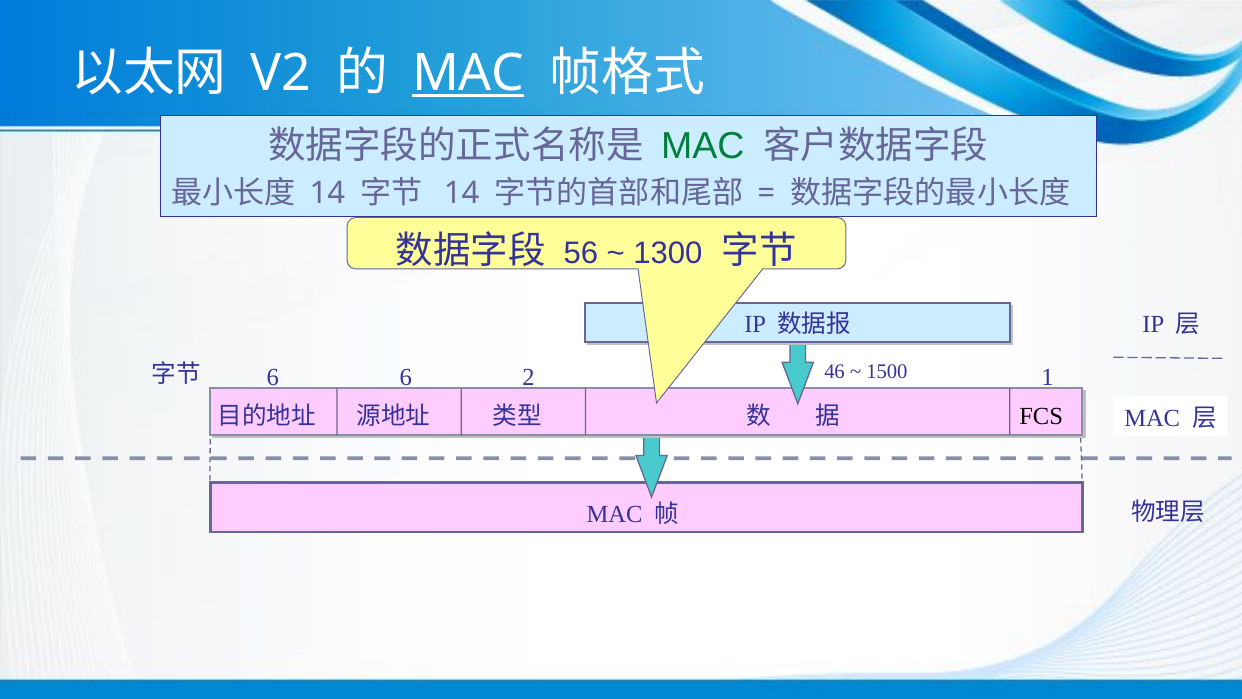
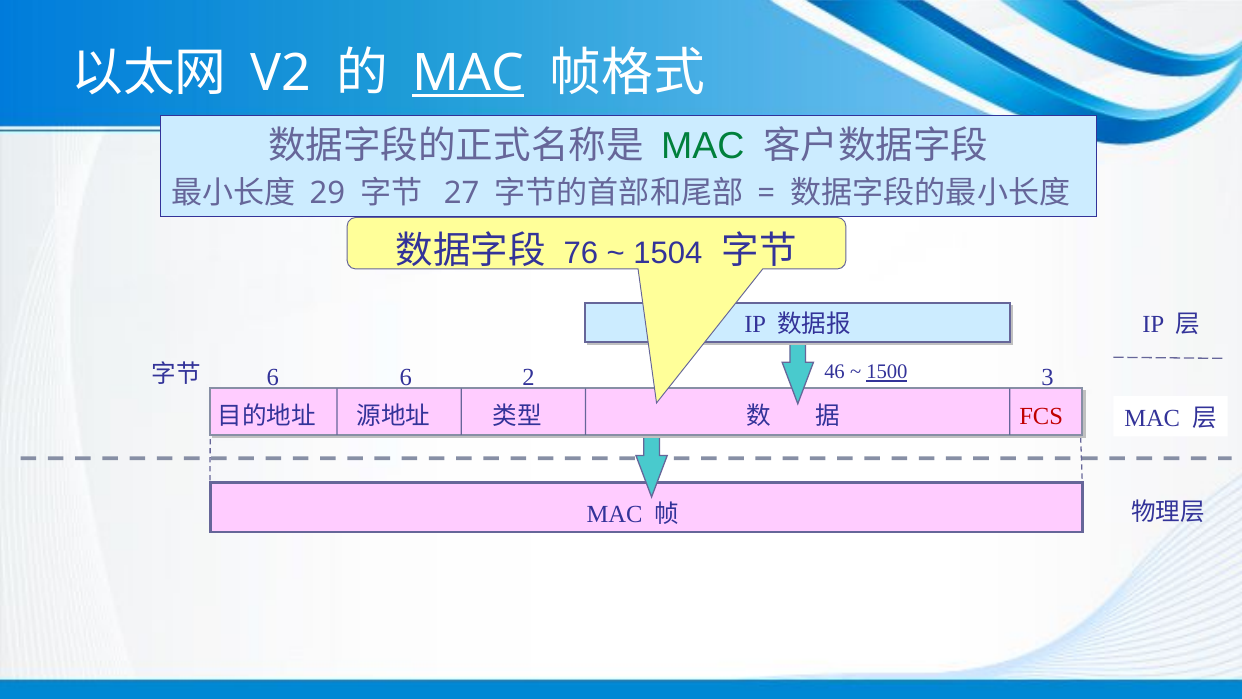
14 at (327, 194): 14 -> 29
14 at (462, 194): 14 -> 27
56: 56 -> 76
1300: 1300 -> 1504
1500 underline: none -> present
1: 1 -> 3
FCS colour: black -> red
